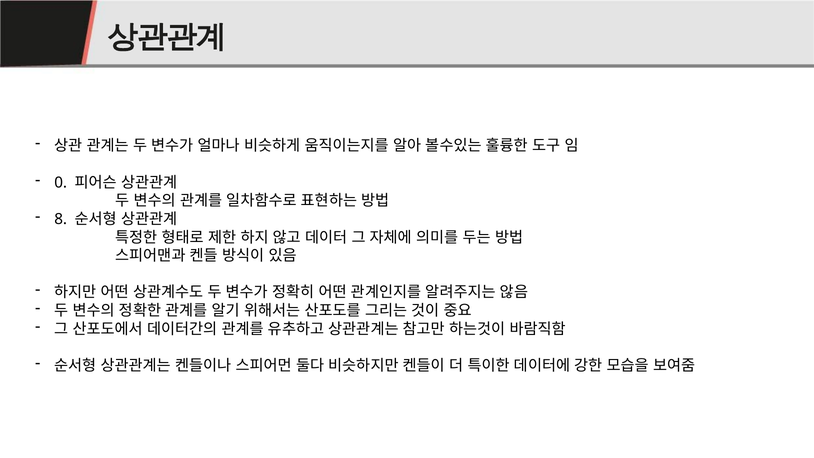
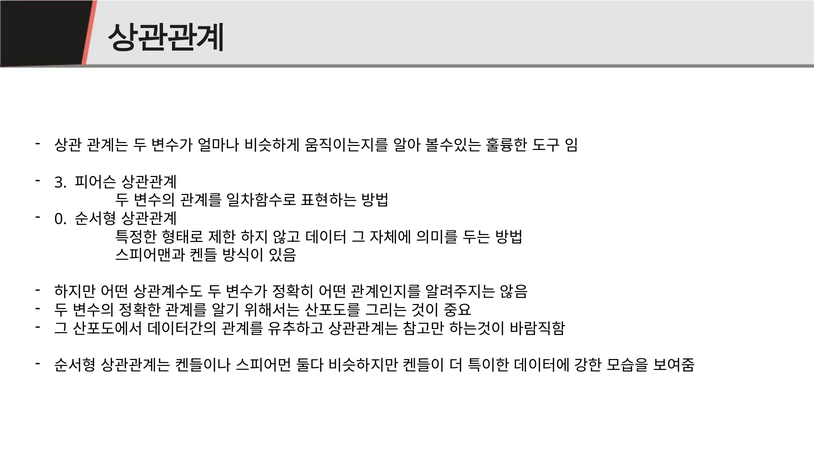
0: 0 -> 3
8: 8 -> 0
